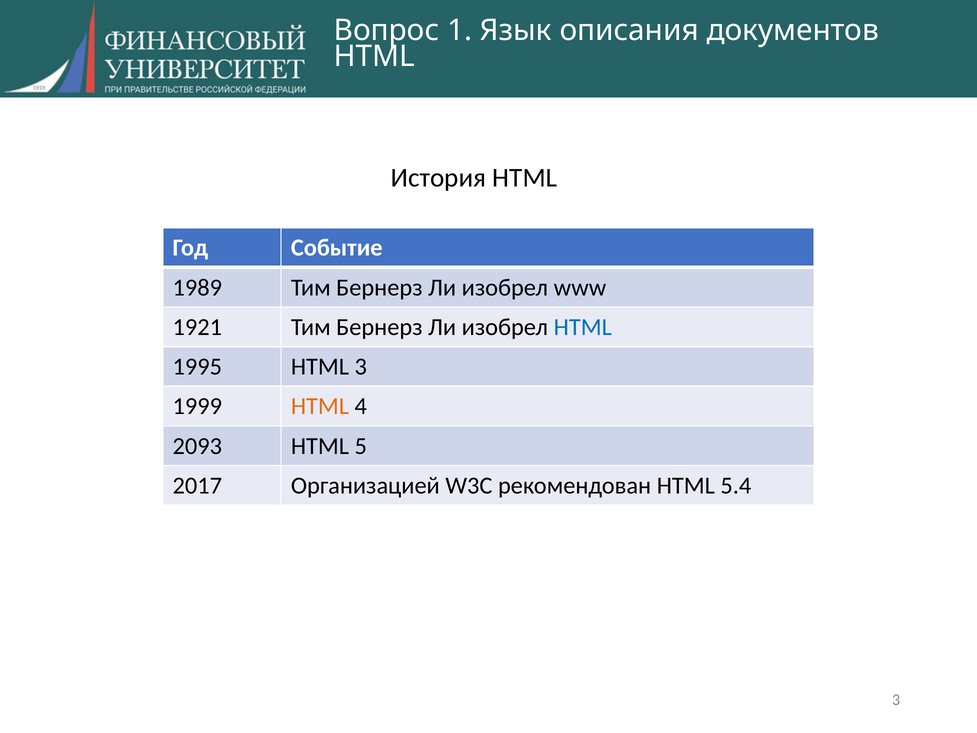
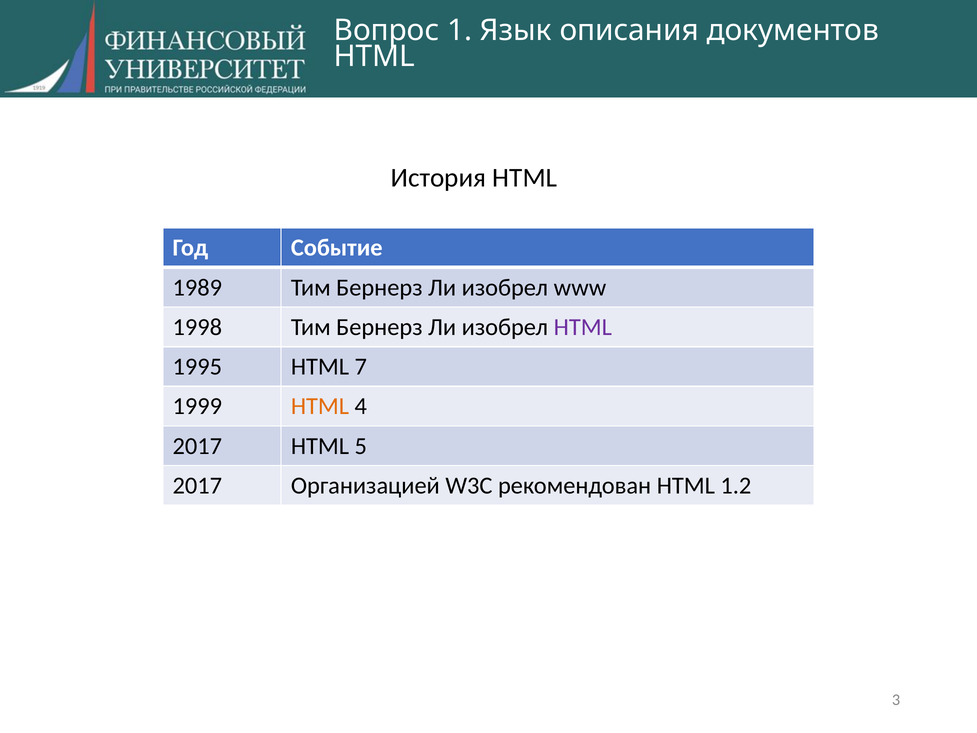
1921: 1921 -> 1998
HTML at (583, 327) colour: blue -> purple
HTML 3: 3 -> 7
2093 at (197, 446): 2093 -> 2017
5.4: 5.4 -> 1.2
